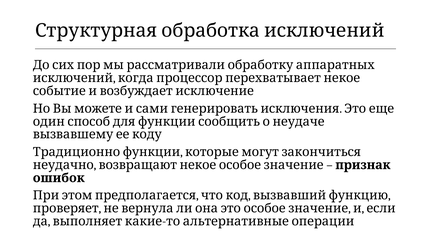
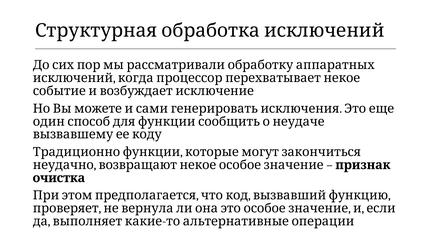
ошибок: ошибок -> очистка
